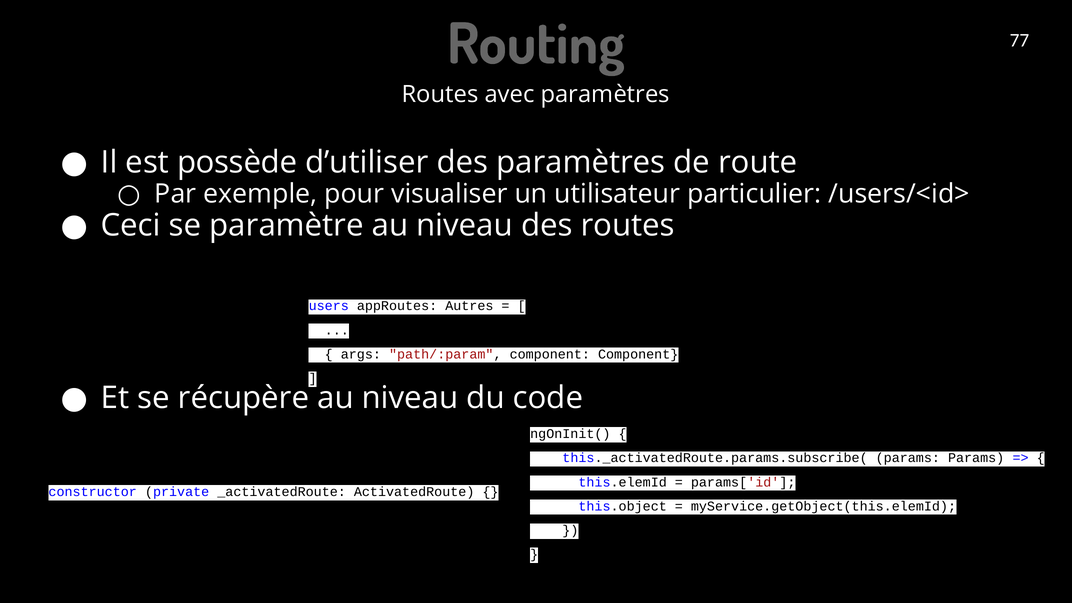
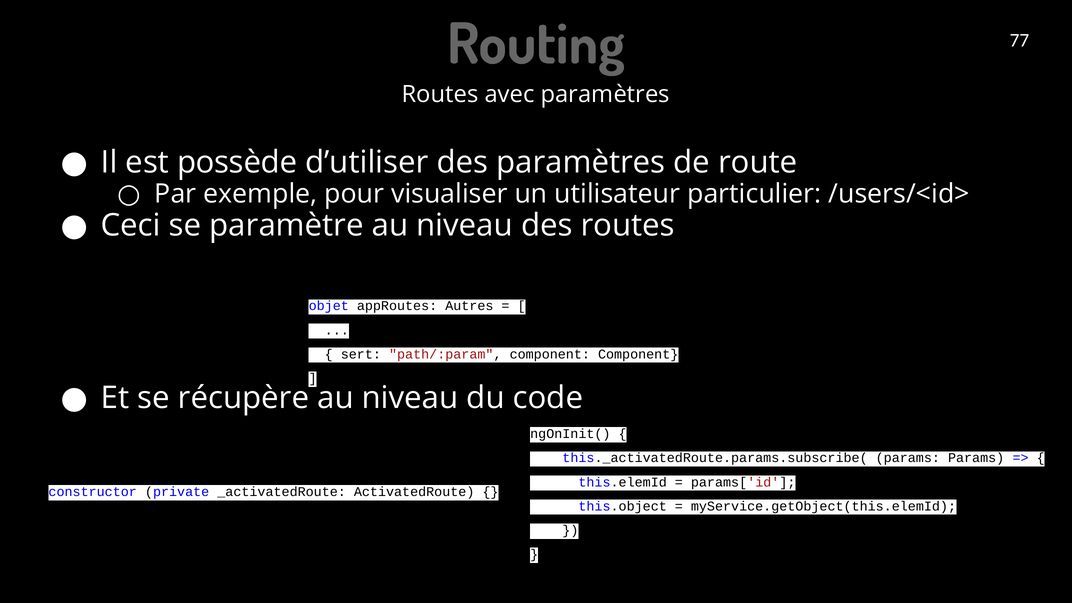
users: users -> objet
args: args -> sert
